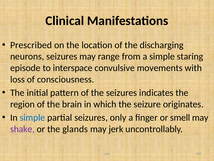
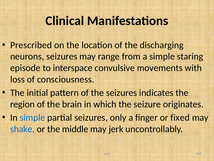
smell: smell -> fixed
shake colour: purple -> blue
glands: glands -> middle
